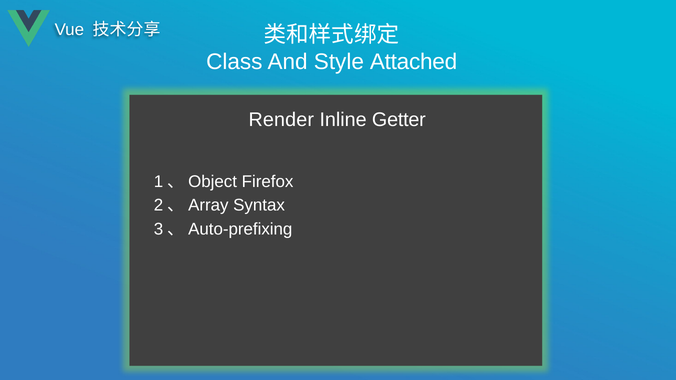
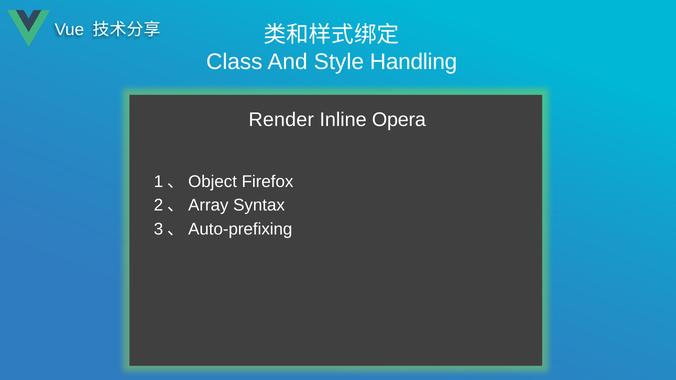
Attached: Attached -> Handling
Getter: Getter -> Opera
